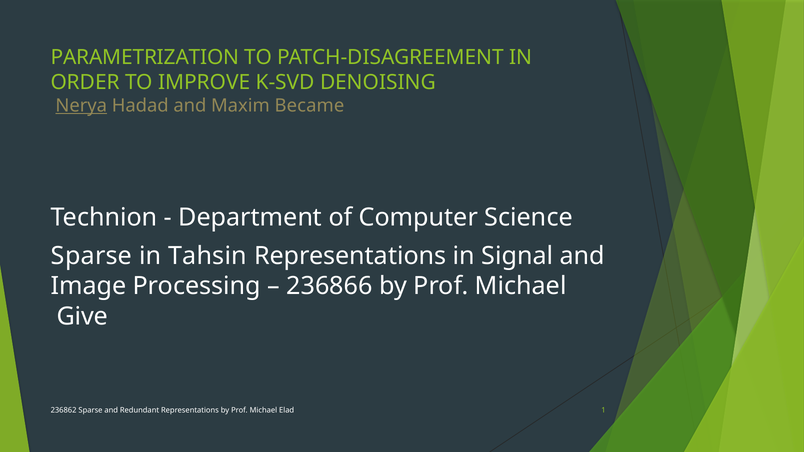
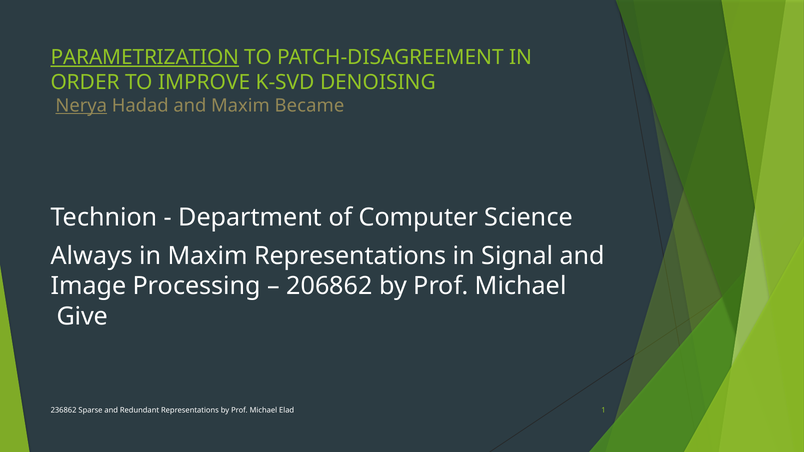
PARAMETRIZATION underline: none -> present
Sparse at (92, 256): Sparse -> Always
in Tahsin: Tahsin -> Maxim
236866: 236866 -> 206862
